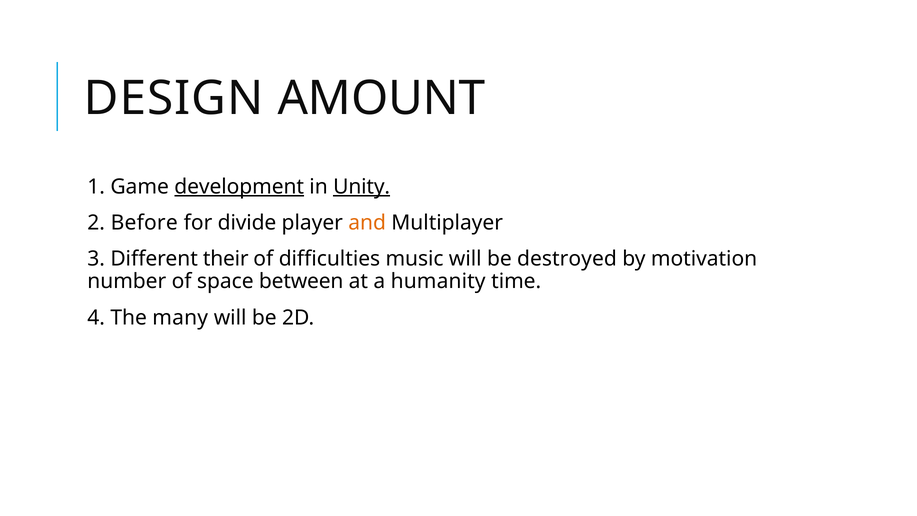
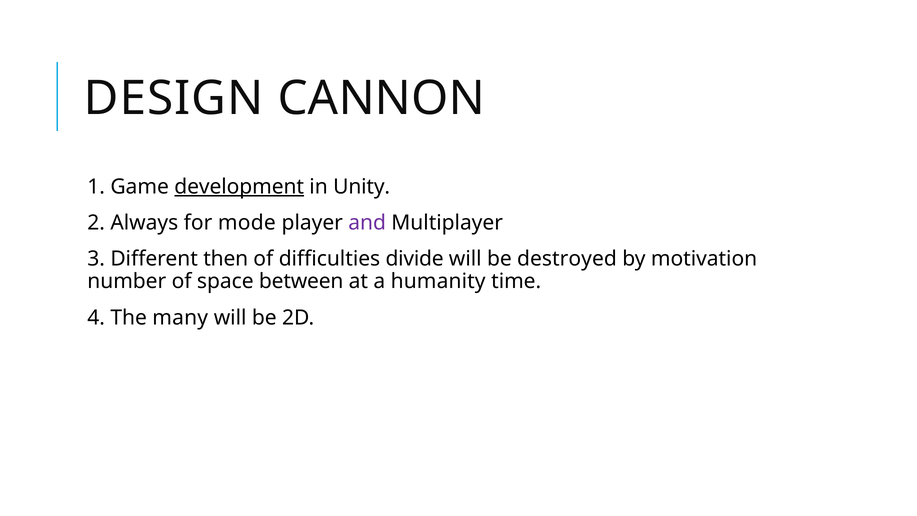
AMOUNT: AMOUNT -> CANNON
Unity underline: present -> none
Before: Before -> Always
divide: divide -> mode
and colour: orange -> purple
their: their -> then
music: music -> divide
